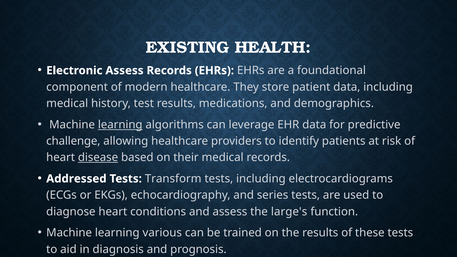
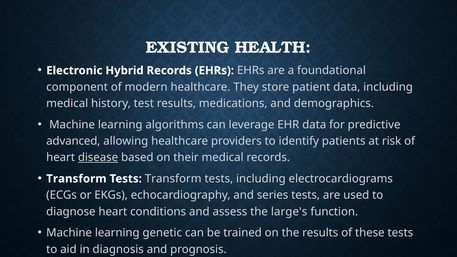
Electronic Assess: Assess -> Hybrid
learning at (120, 125) underline: present -> none
challenge: challenge -> advanced
Addressed at (76, 179): Addressed -> Transform
various: various -> genetic
